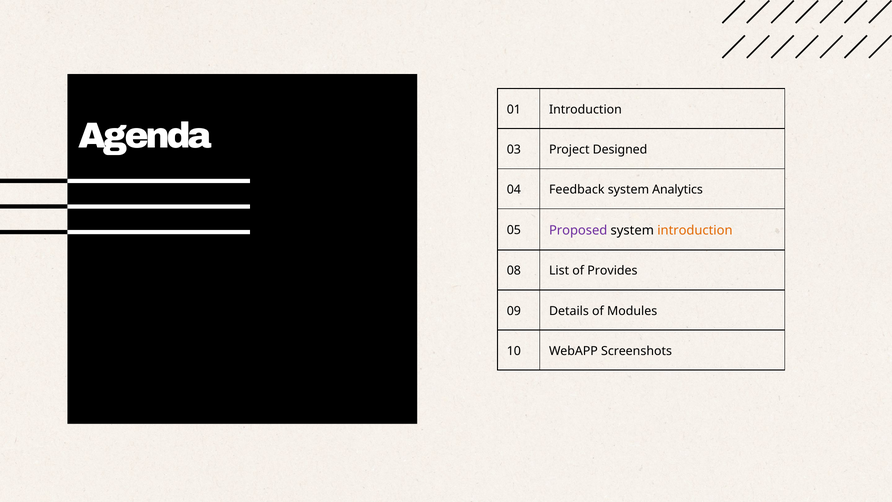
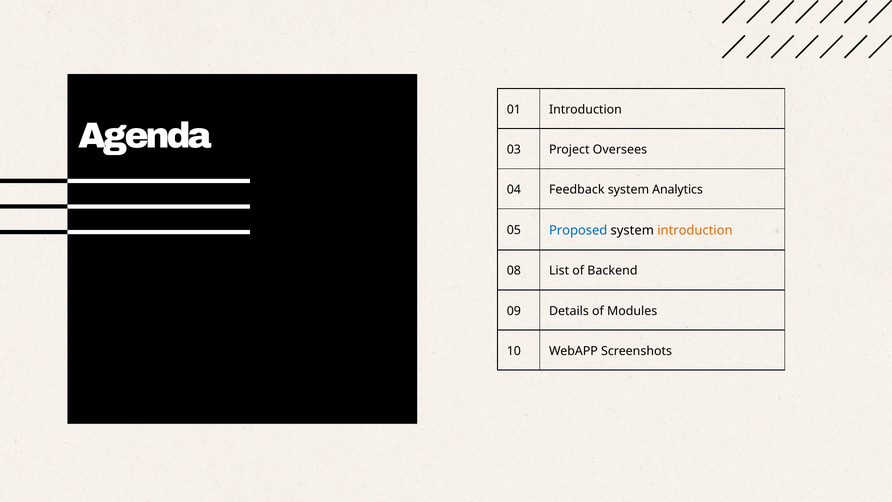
Designed: Designed -> Oversees
Proposed colour: purple -> blue
Provides: Provides -> Backend
